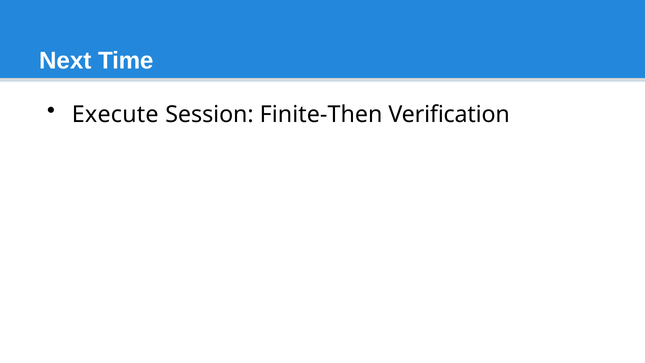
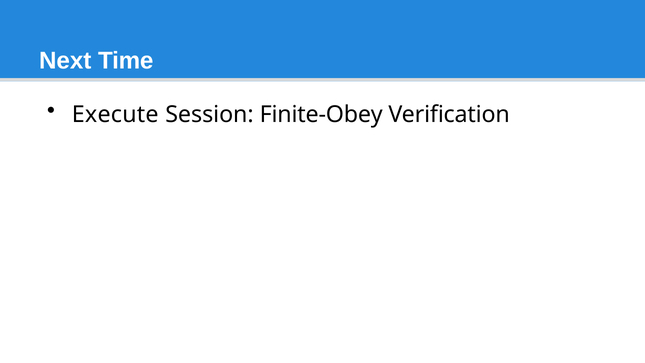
Finite-Then: Finite-Then -> Finite-Obey
